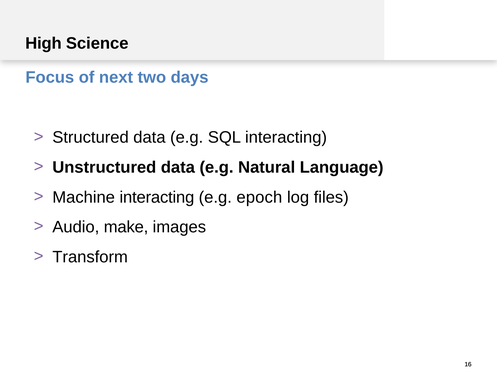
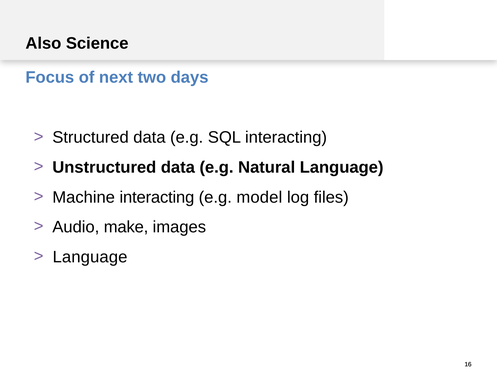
High: High -> Also
epoch: epoch -> model
Transform at (90, 257): Transform -> Language
